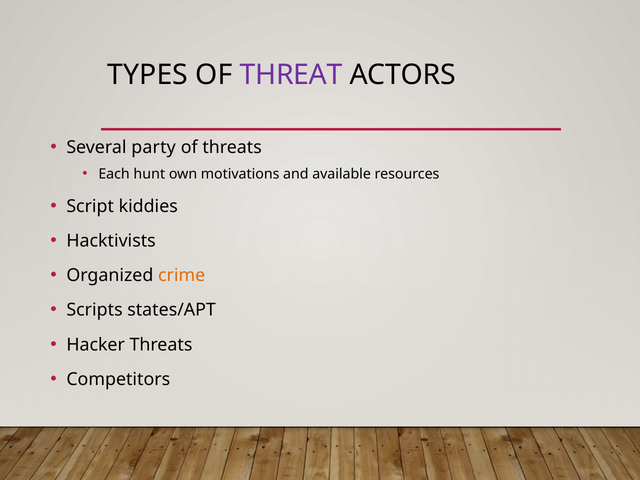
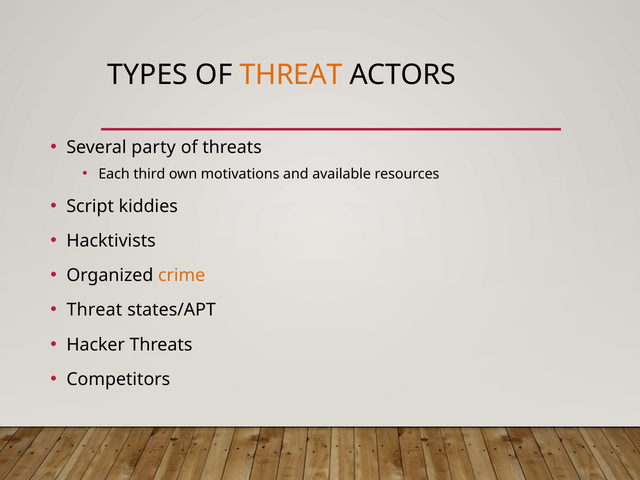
THREAT at (291, 75) colour: purple -> orange
hunt: hunt -> third
Scripts at (95, 310): Scripts -> Threat
